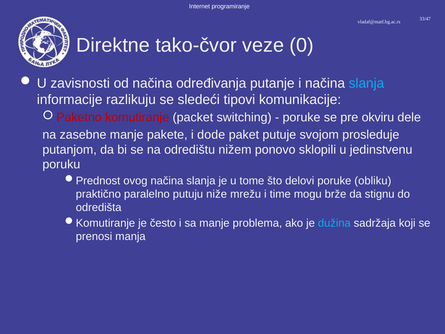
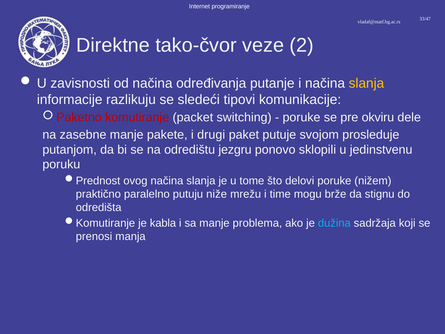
0: 0 -> 2
slanja at (366, 83) colour: light blue -> yellow
dode: dode -> drugi
nižem: nižem -> jezgru
obliku: obliku -> nižem
često: često -> kabla
